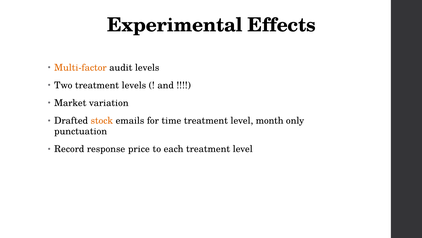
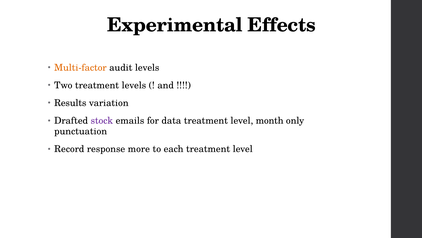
Market: Market -> Results
stock colour: orange -> purple
time: time -> data
price: price -> more
